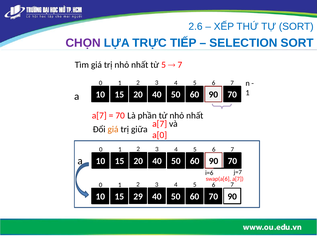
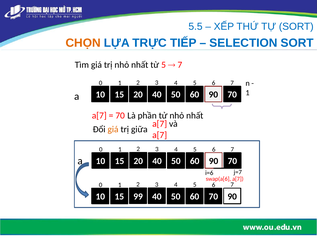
2.6: 2.6 -> 5.5
CHỌN colour: purple -> orange
a[0 at (160, 135): a[0 -> a[7
29: 29 -> 99
